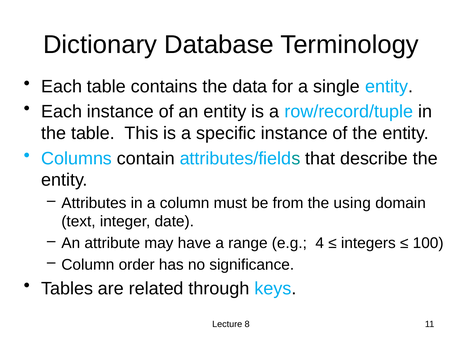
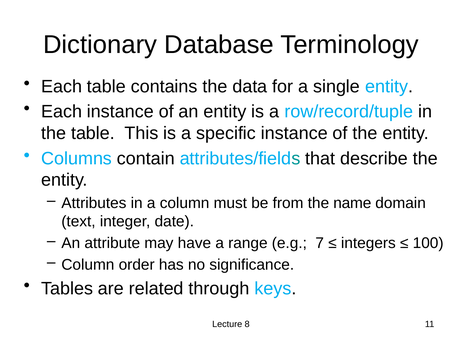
using: using -> name
4: 4 -> 7
